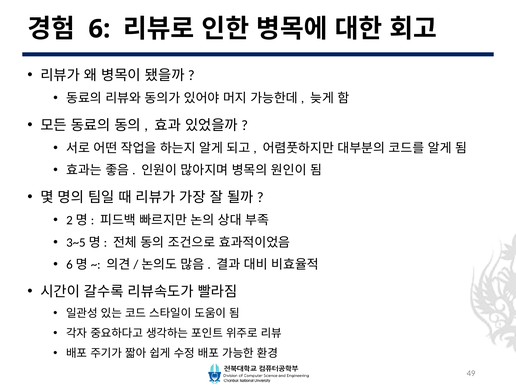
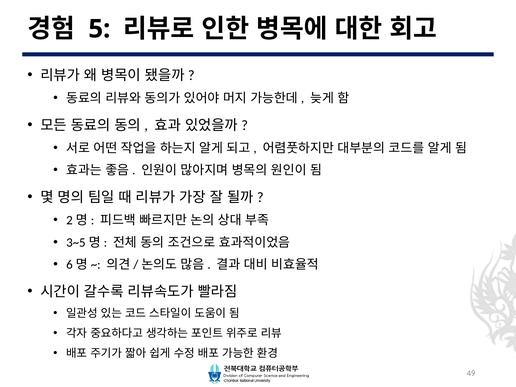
6: 6 -> 5
